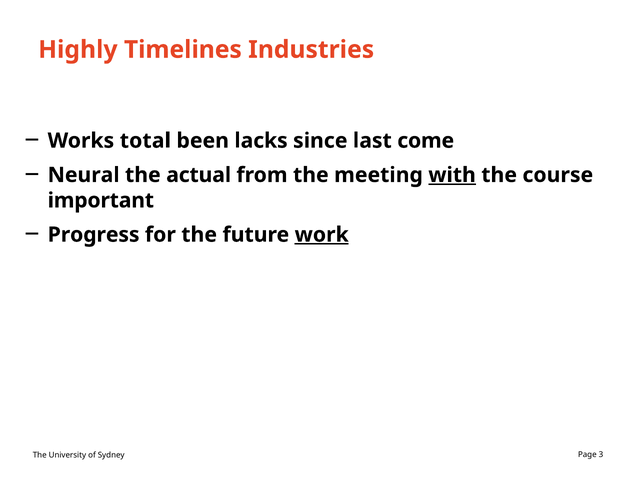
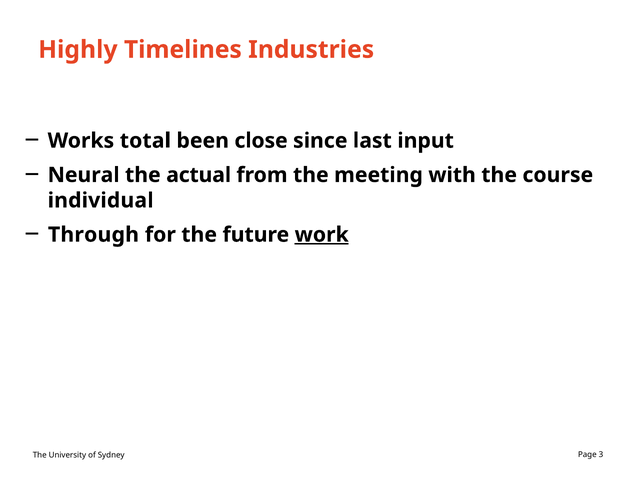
lacks: lacks -> close
come: come -> input
with underline: present -> none
important: important -> individual
Progress: Progress -> Through
